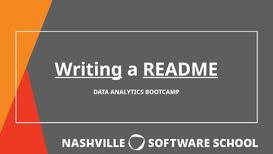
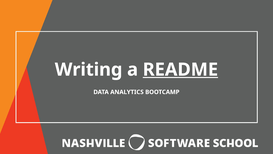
Writing underline: present -> none
